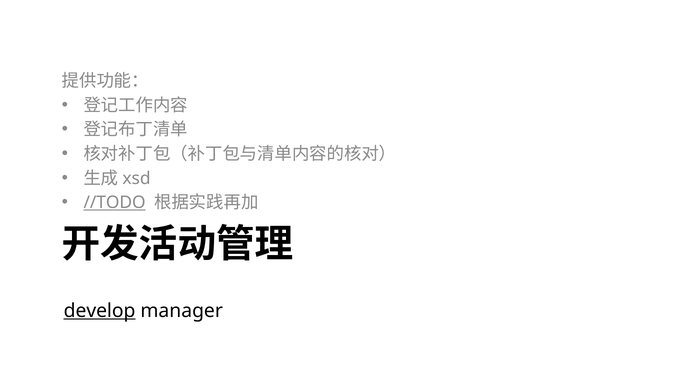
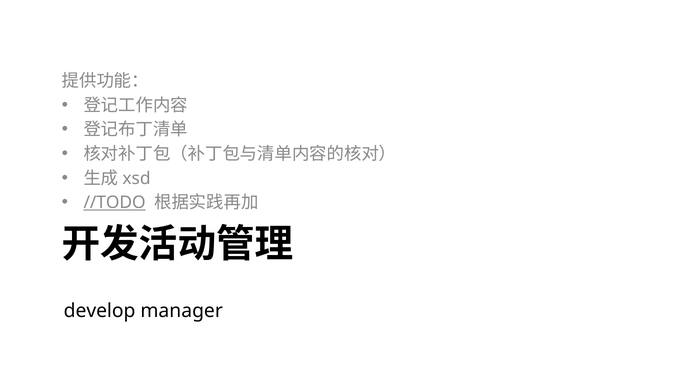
develop underline: present -> none
